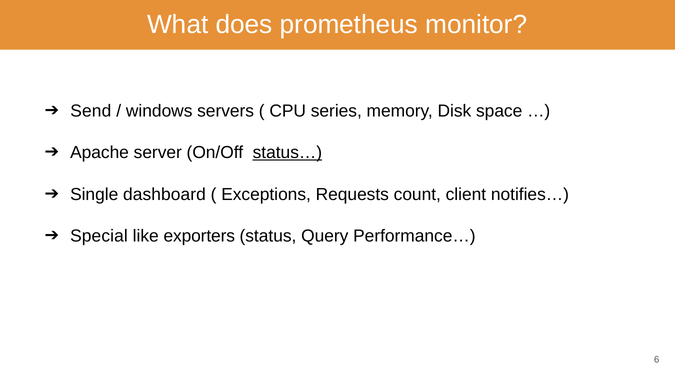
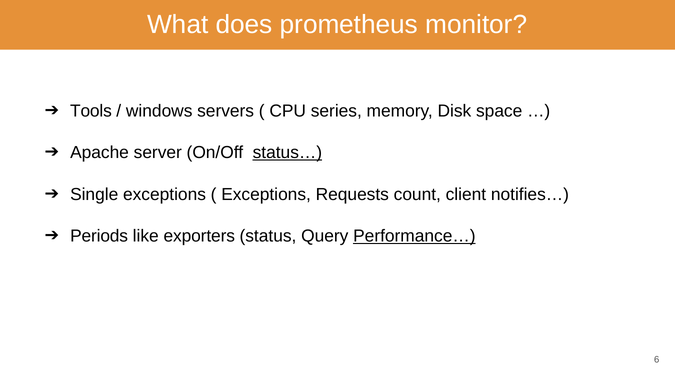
Send: Send -> Tools
Single dashboard: dashboard -> exceptions
Special: Special -> Periods
Performance… underline: none -> present
